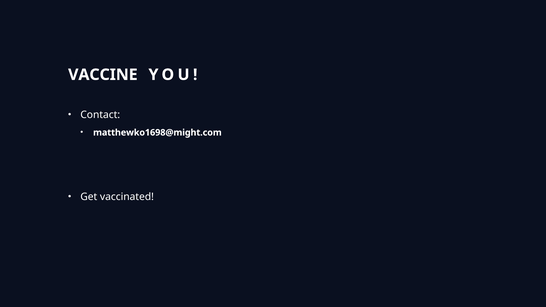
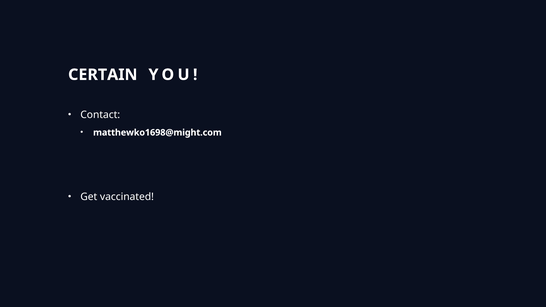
VACCINE: VACCINE -> CERTAIN
